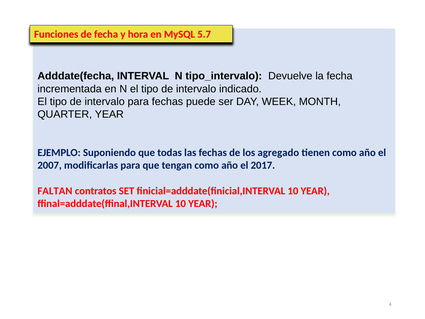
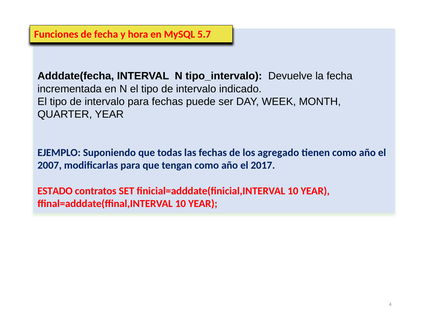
FALTAN: FALTAN -> ESTADO
